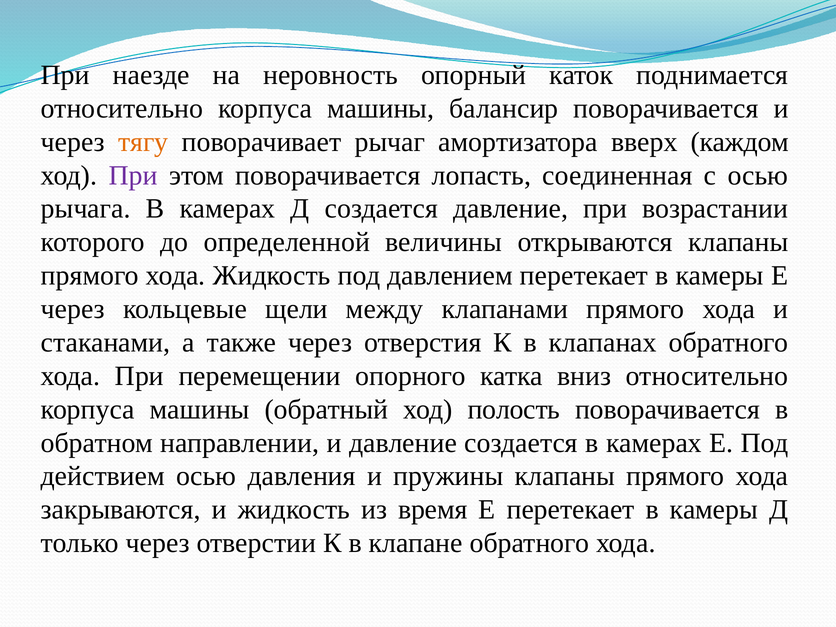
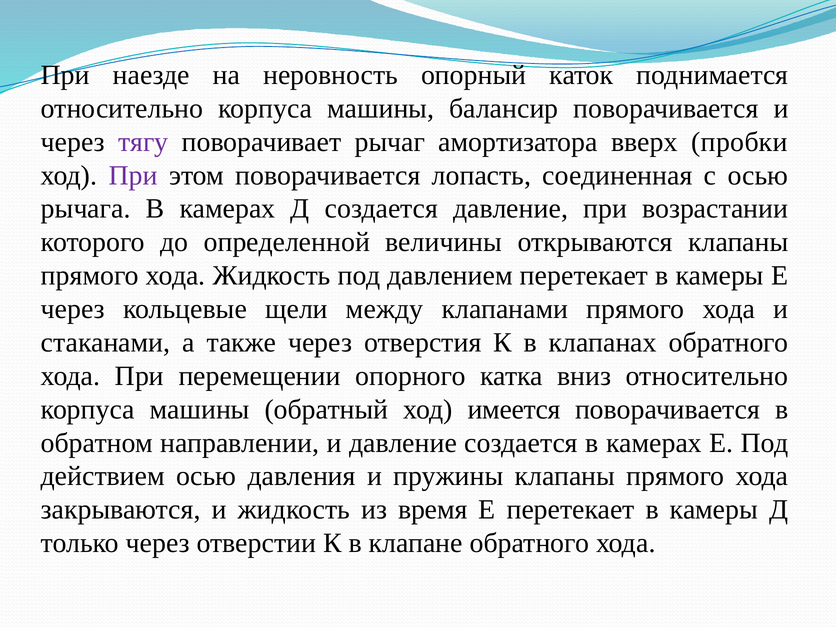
тягу colour: orange -> purple
каждом: каждом -> пробки
полость: полость -> имеется
